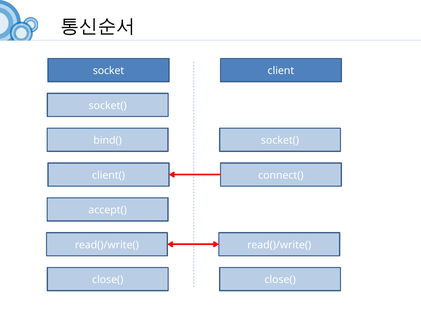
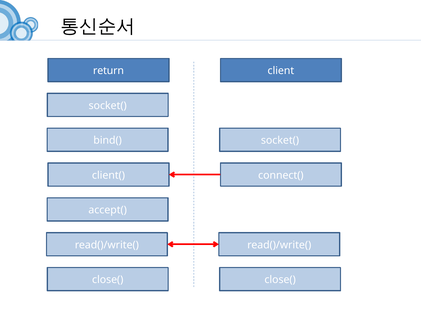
socket: socket -> return
